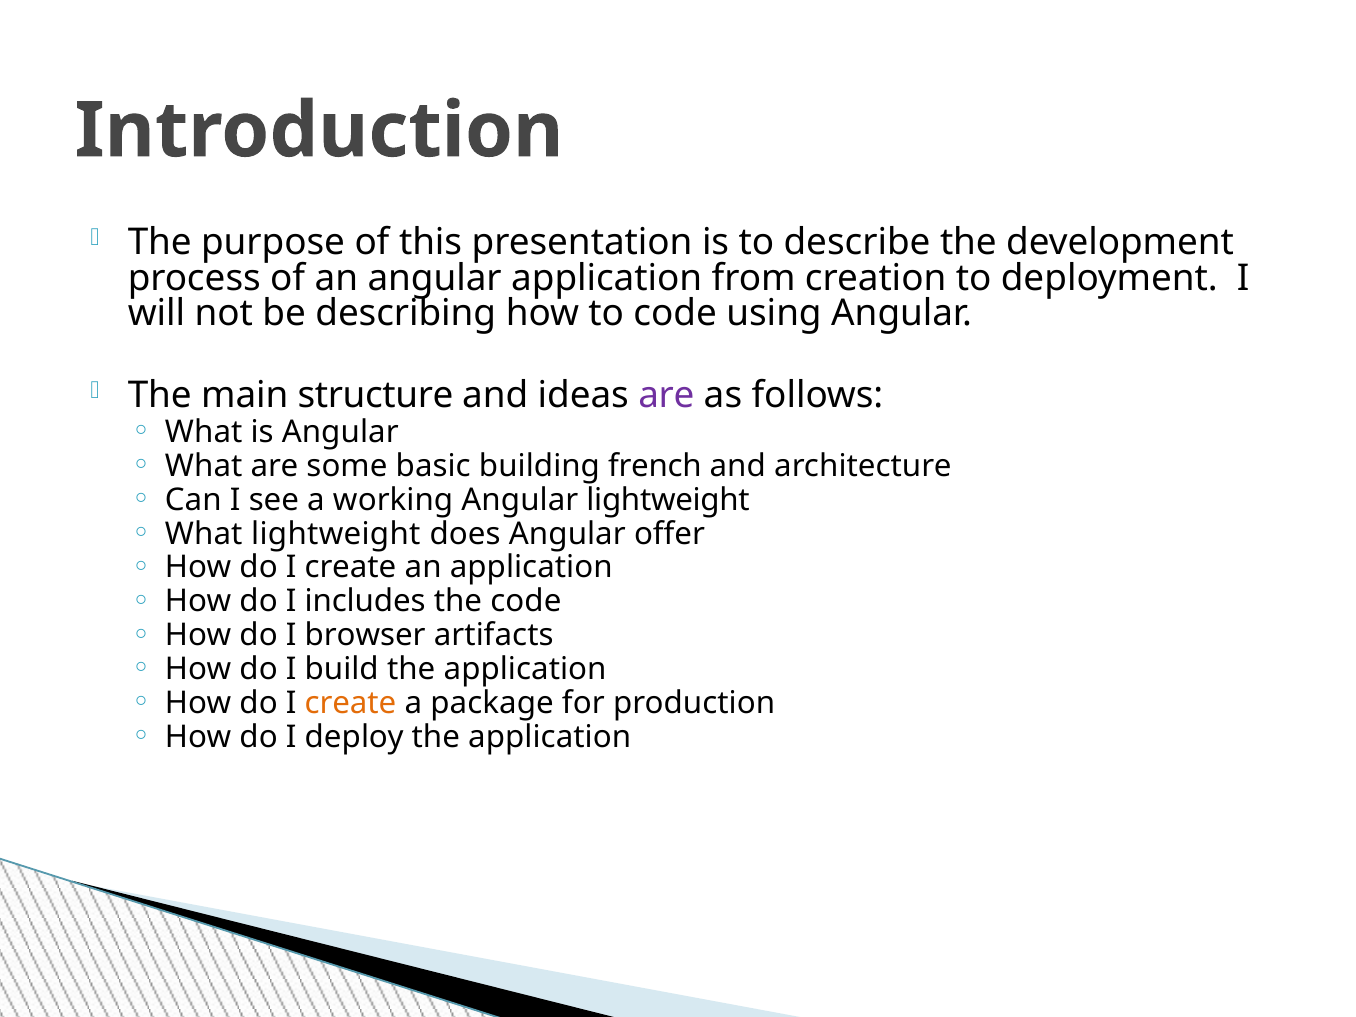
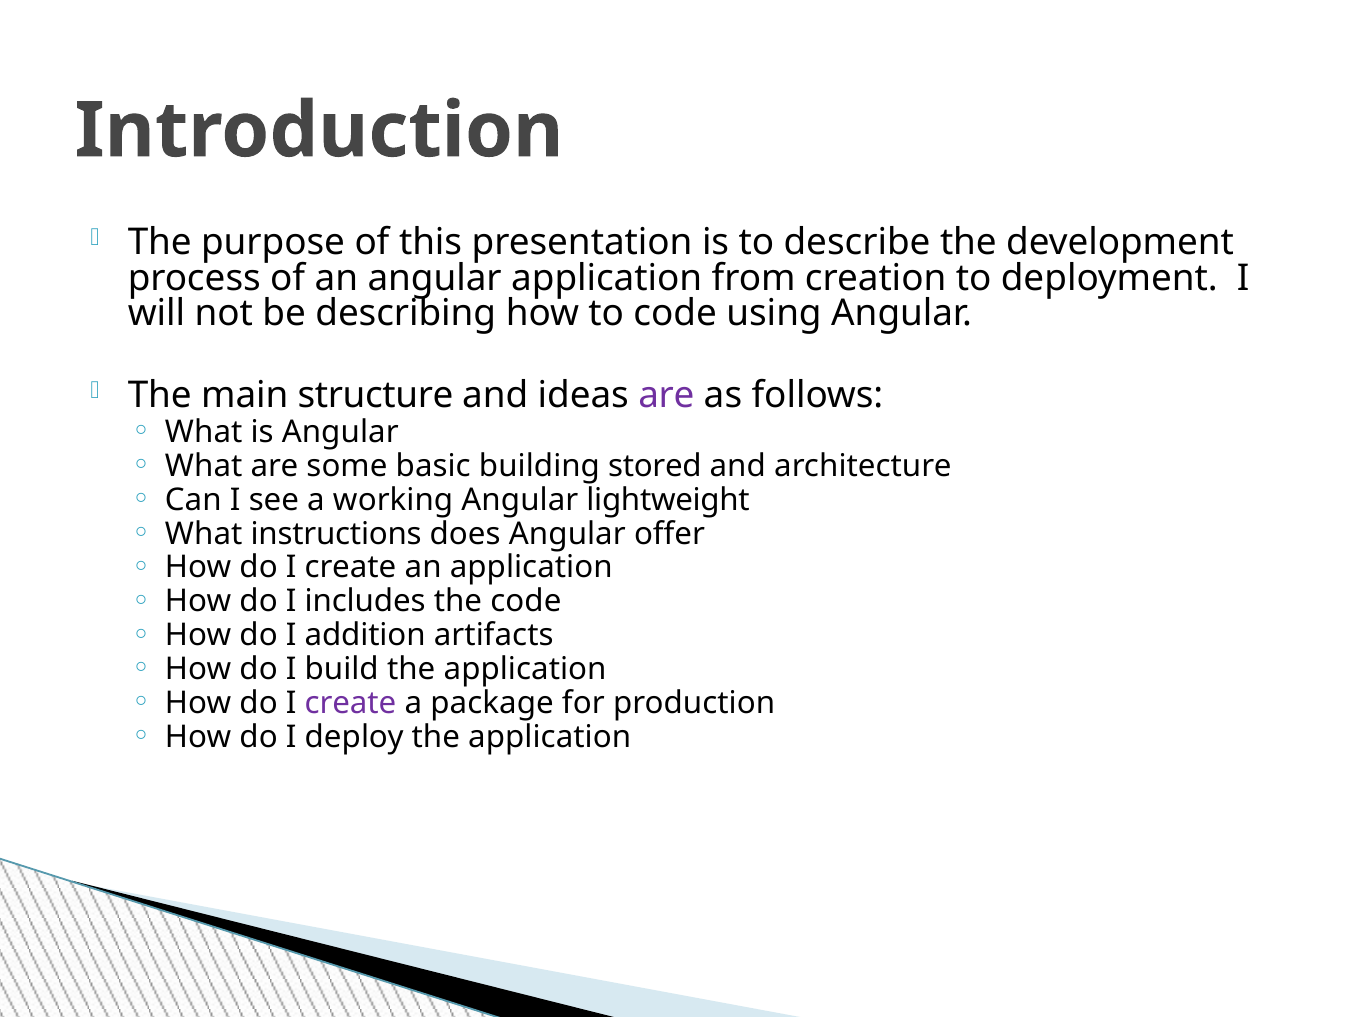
french: french -> stored
What lightweight: lightweight -> instructions
browser: browser -> addition
create at (350, 703) colour: orange -> purple
